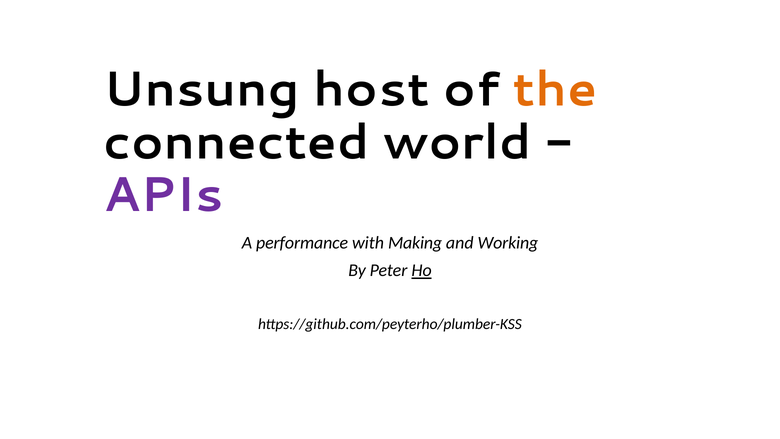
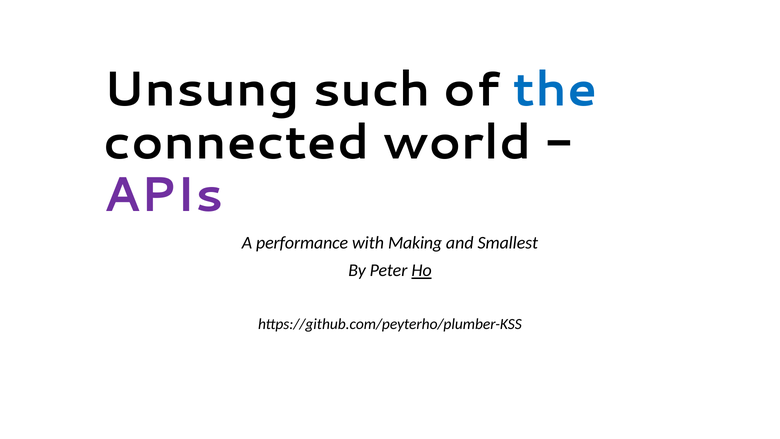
host: host -> such
the colour: orange -> blue
Working: Working -> Smallest
